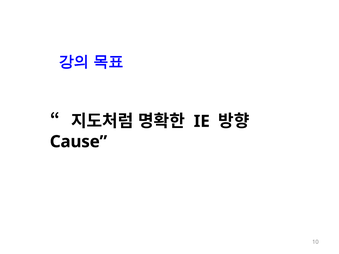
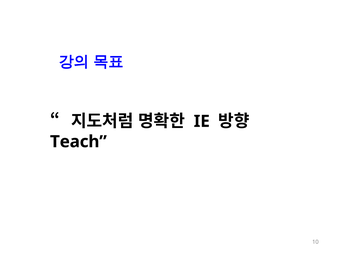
Cause: Cause -> Teach
